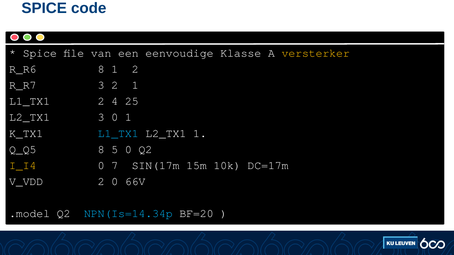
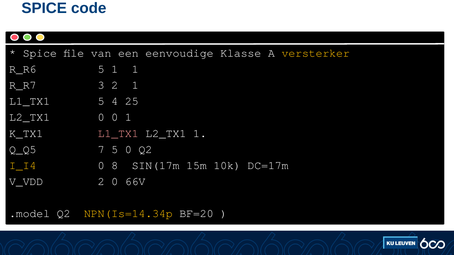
R_R6 8: 8 -> 5
1 2: 2 -> 1
L1_TX1 2: 2 -> 5
L2_TX1 3: 3 -> 0
L1_TX1 at (118, 133) colour: light blue -> pink
Q_Q5 8: 8 -> 7
7: 7 -> 8
NPN(Is=14.34p colour: light blue -> yellow
